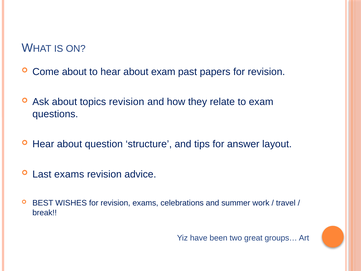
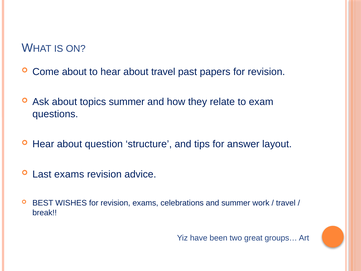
about exam: exam -> travel
topics revision: revision -> summer
